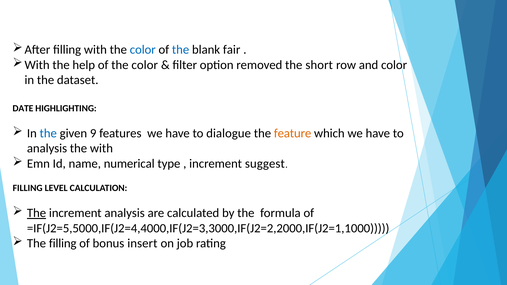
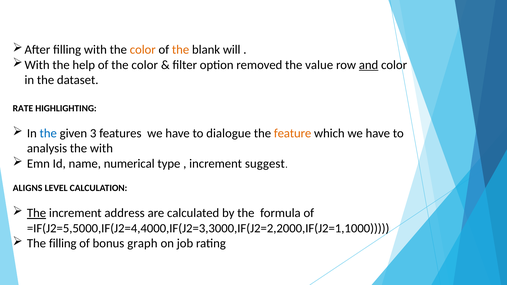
color at (143, 50) colour: blue -> orange
the at (181, 50) colour: blue -> orange
fair: fair -> will
short: short -> value
and underline: none -> present
DATE: DATE -> RATE
9: 9 -> 3
FILLING at (28, 188): FILLING -> ALIGNS
increment analysis: analysis -> address
insert: insert -> graph
